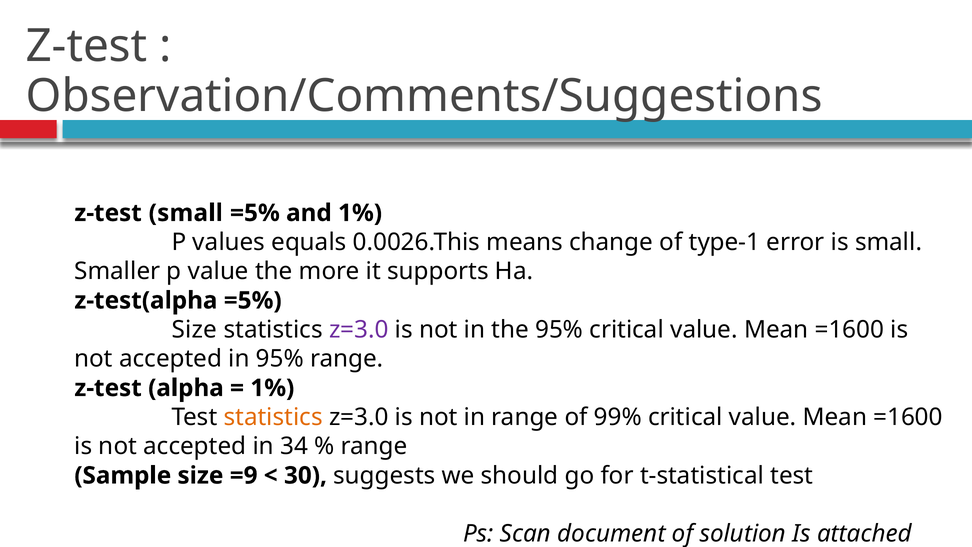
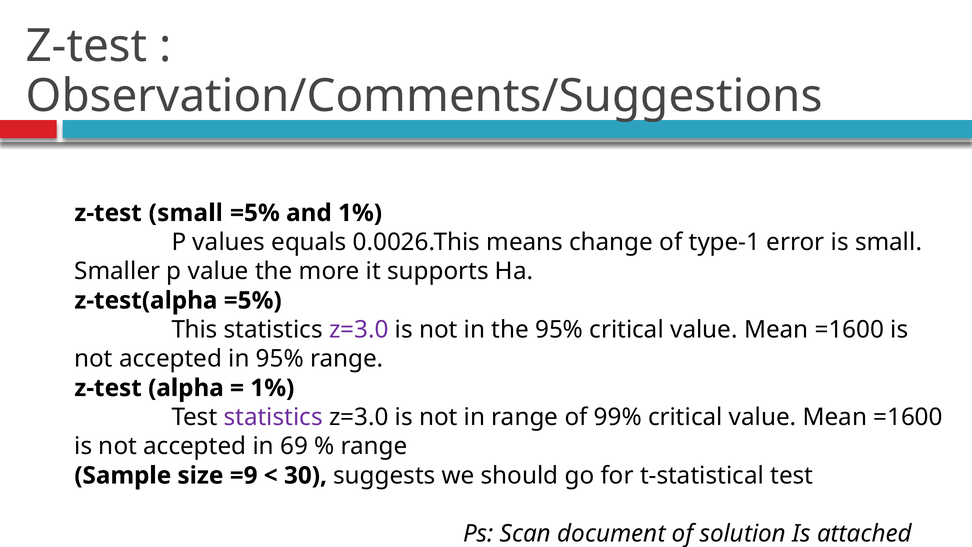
Size at (194, 330): Size -> This
statistics at (273, 417) colour: orange -> purple
34: 34 -> 69
